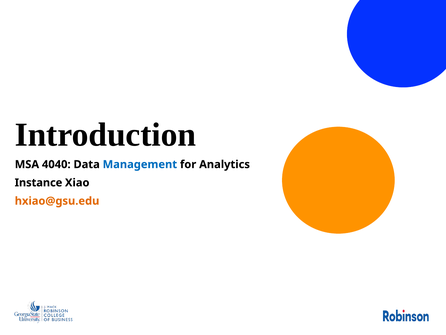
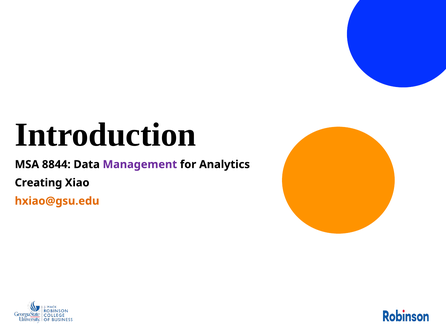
4040: 4040 -> 8844
Management colour: blue -> purple
Instance: Instance -> Creating
